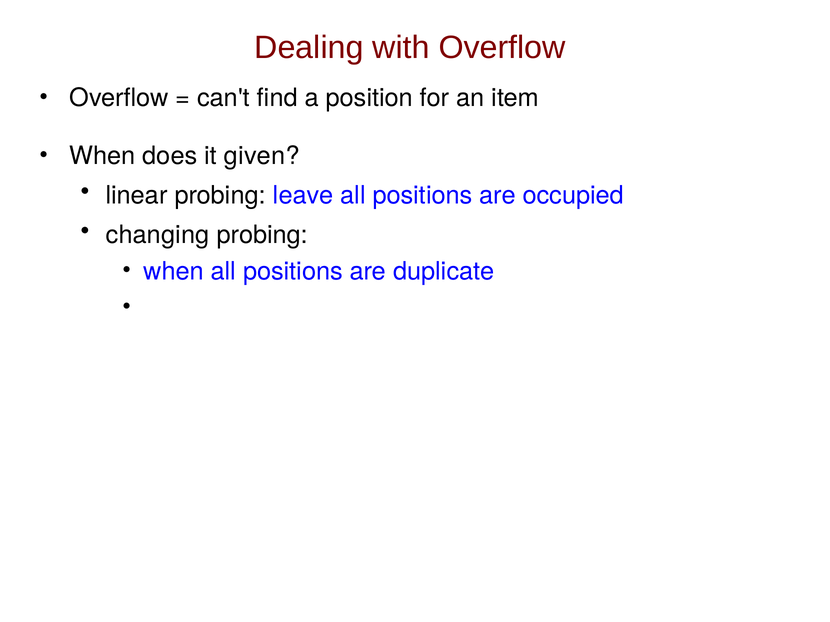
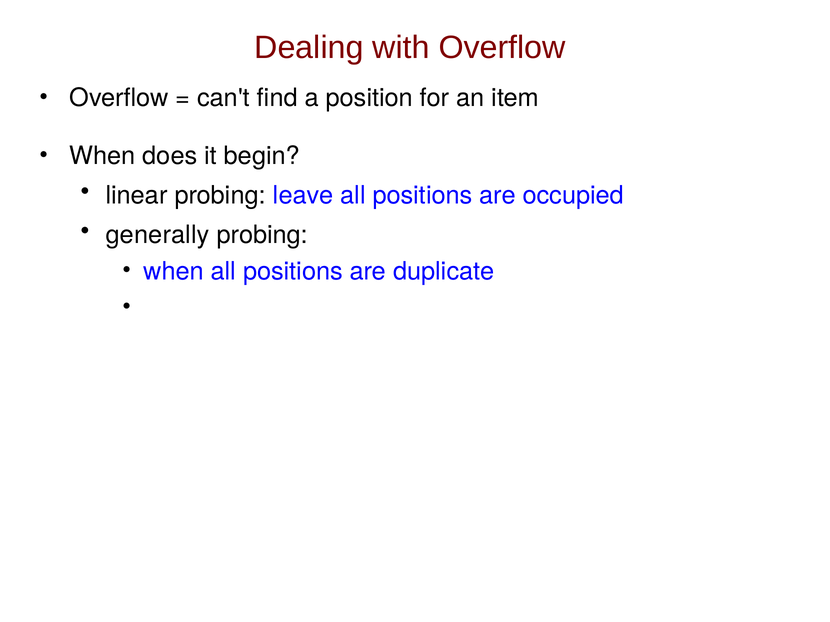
given: given -> begin
changing: changing -> generally
